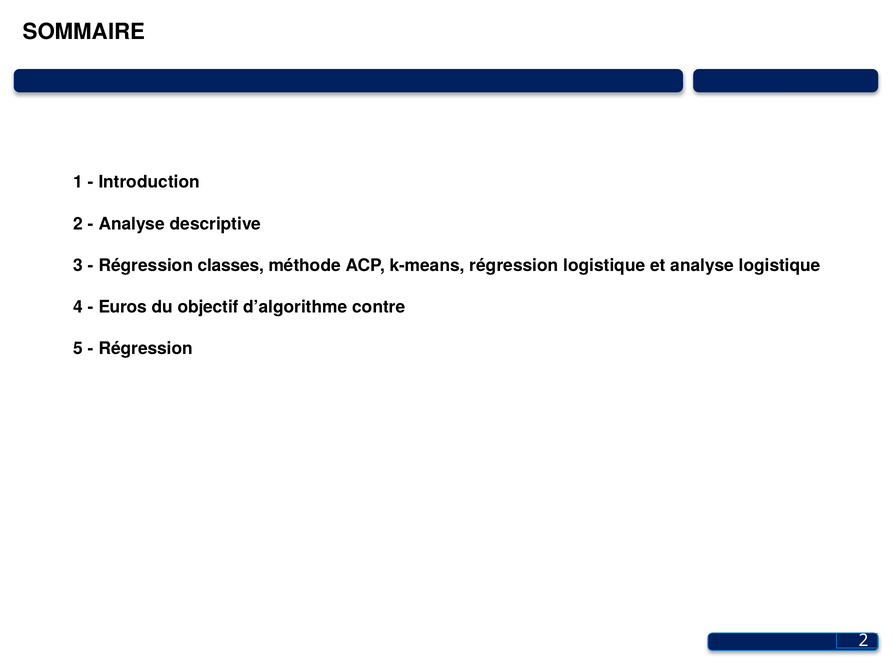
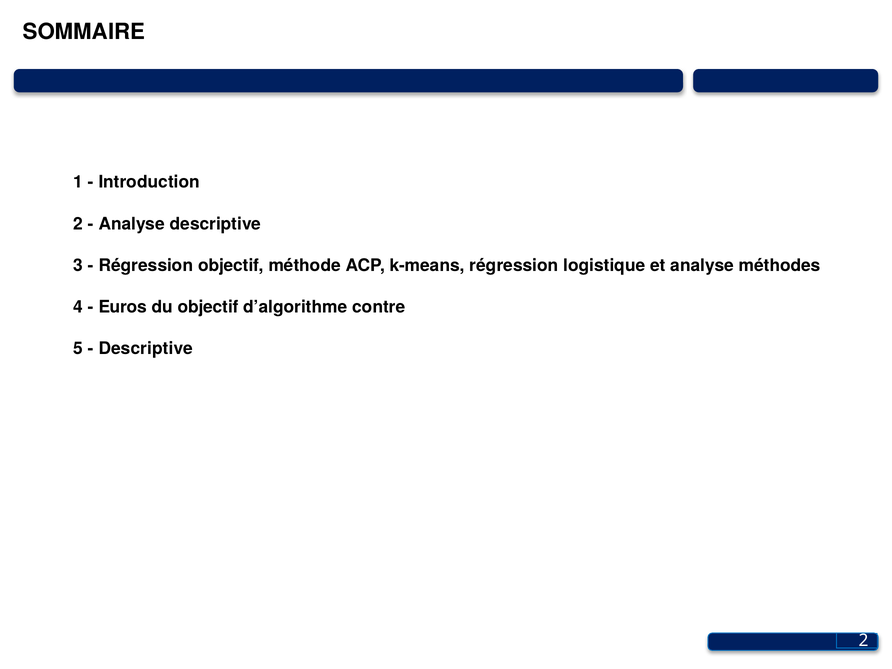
Régression classes: classes -> objectif
analyse logistique: logistique -> méthodes
Régression at (146, 349): Régression -> Descriptive
